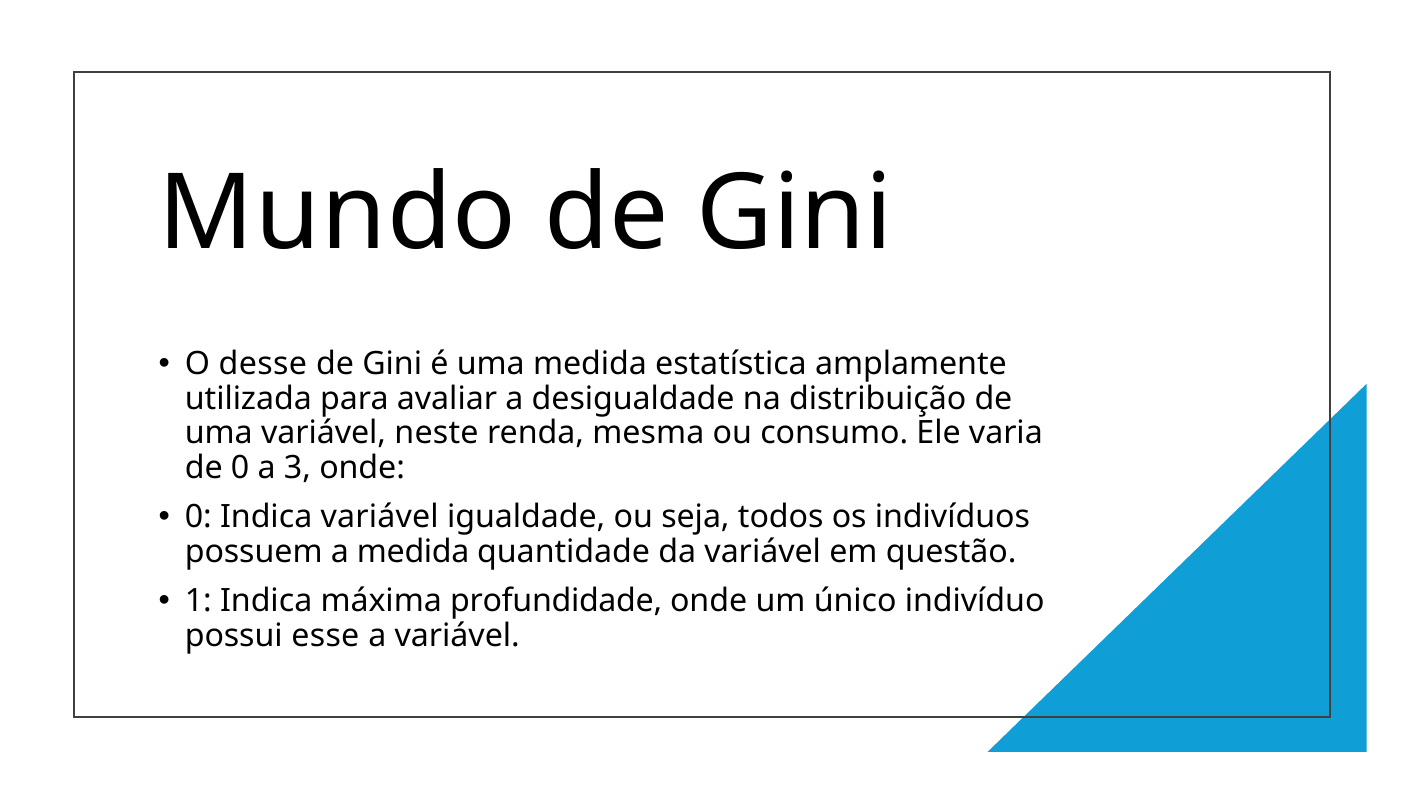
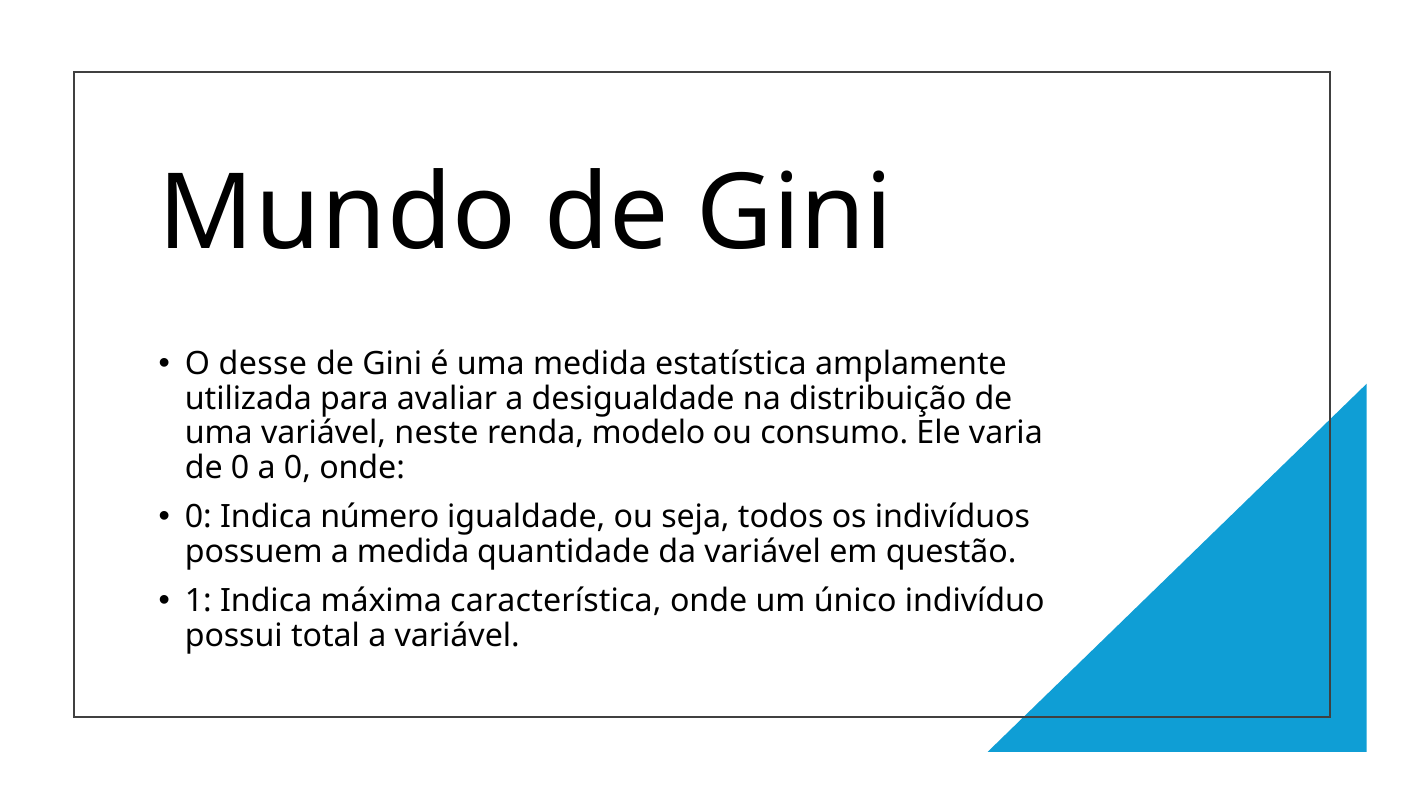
mesma: mesma -> modelo
a 3: 3 -> 0
Indica variável: variável -> número
profundidade: profundidade -> característica
esse: esse -> total
